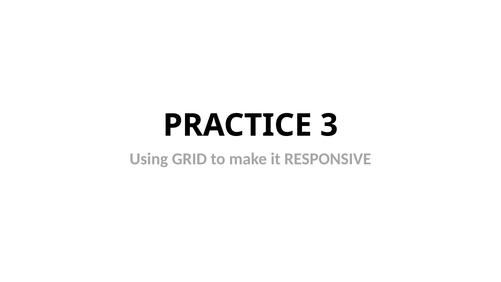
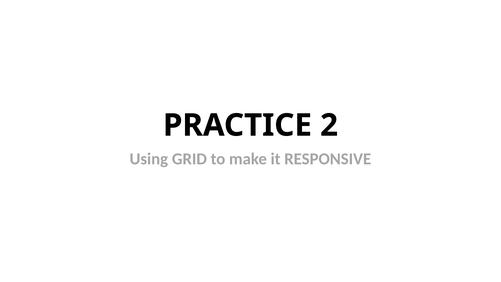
3: 3 -> 2
